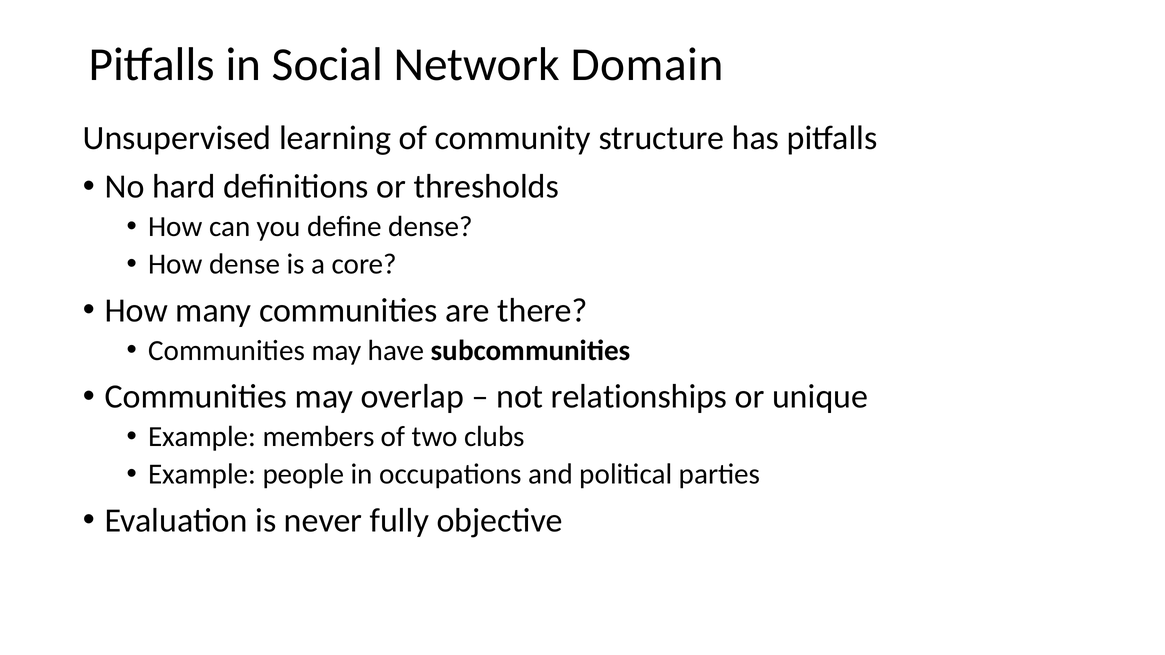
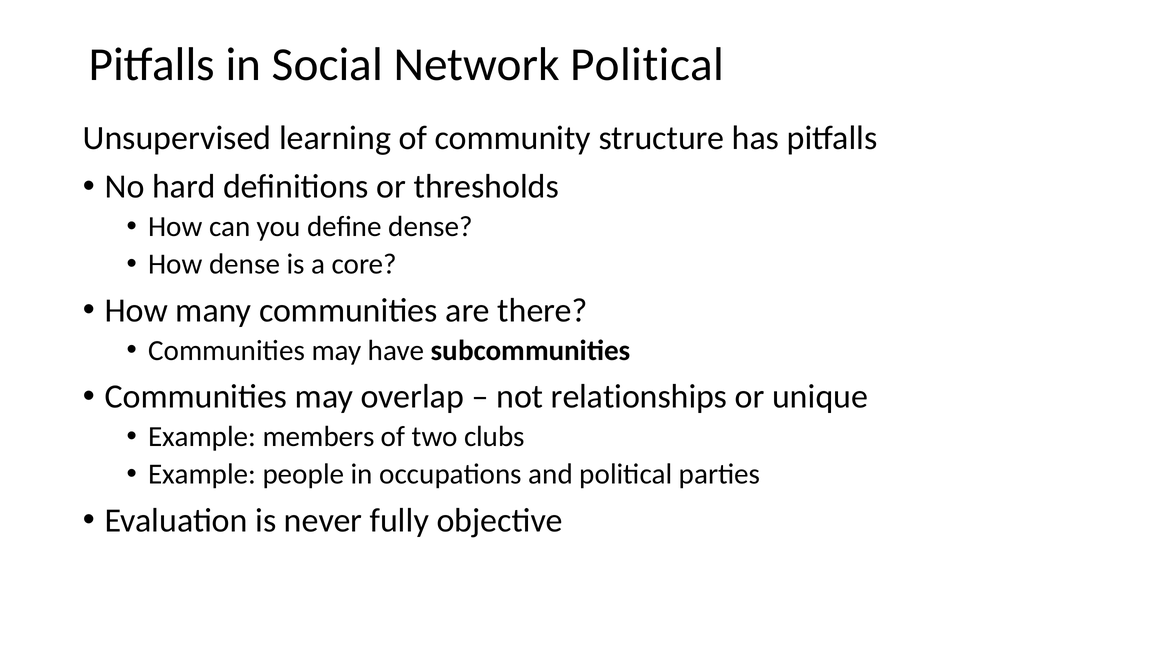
Network Domain: Domain -> Political
